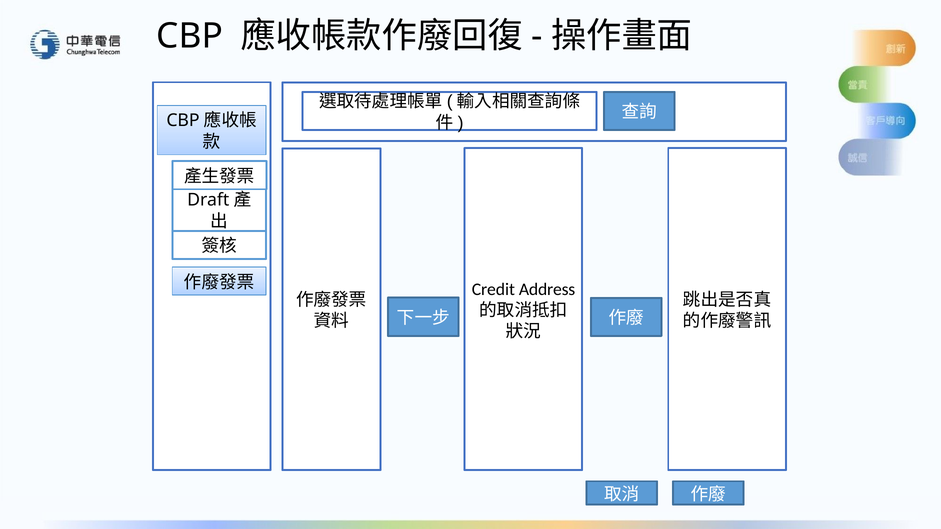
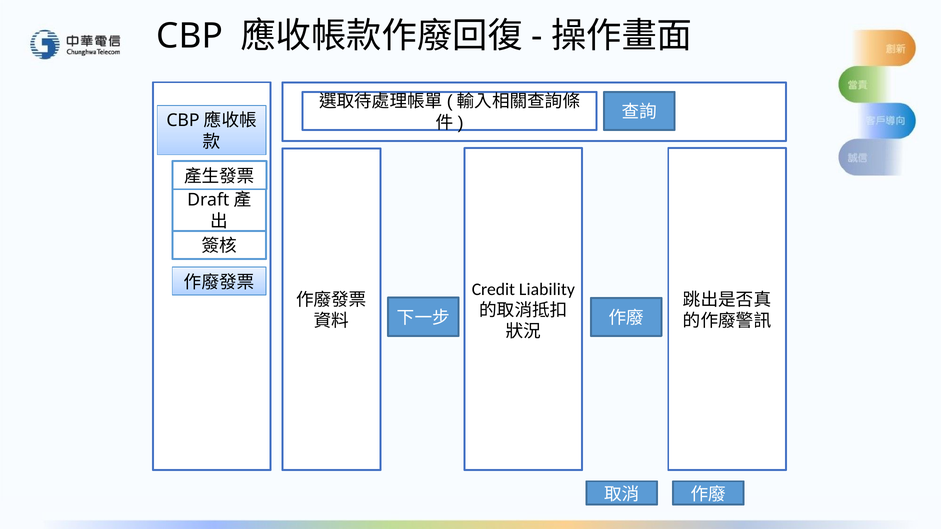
Address: Address -> Liability
